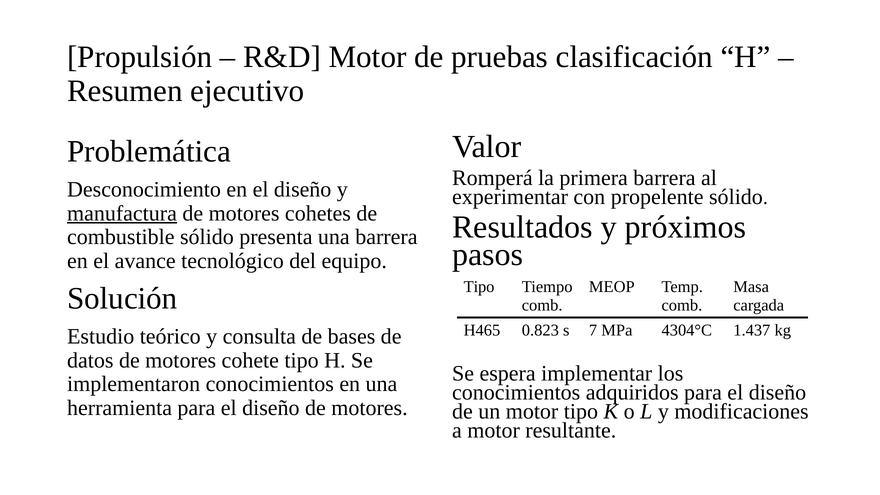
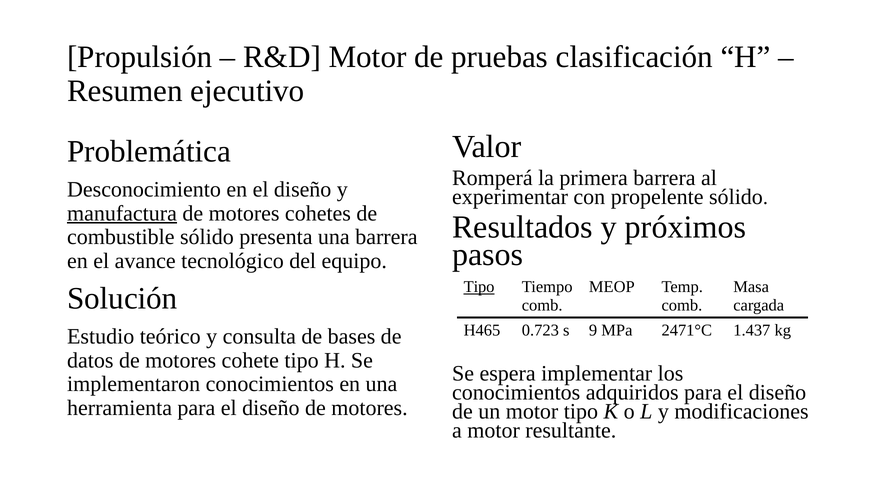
Tipo at (479, 287) underline: none -> present
0.823: 0.823 -> 0.723
7: 7 -> 9
4304°C: 4304°C -> 2471°C
